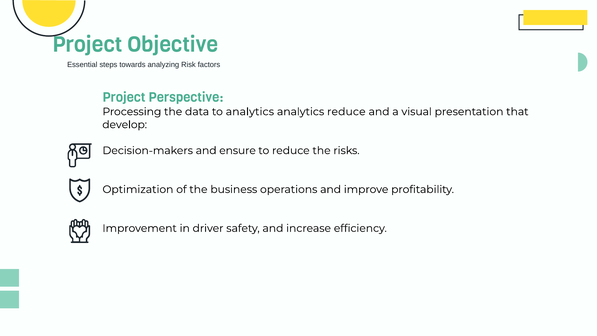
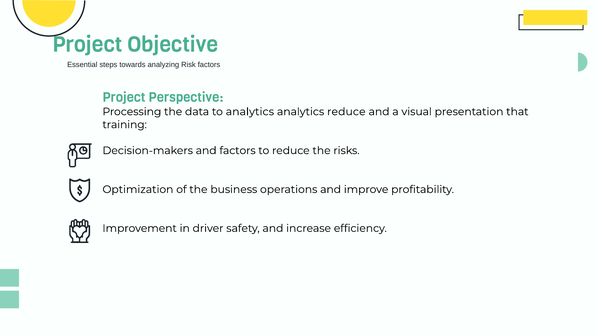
develop: develop -> training
and ensure: ensure -> factors
